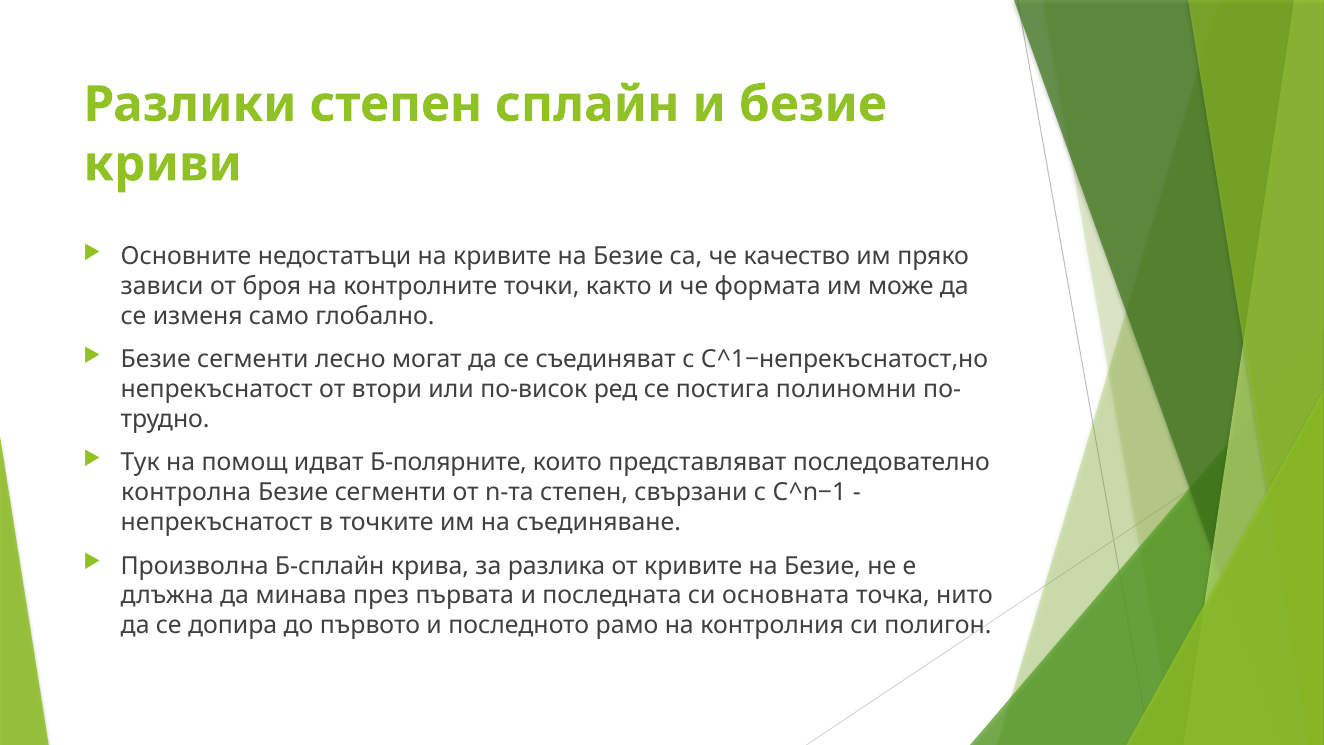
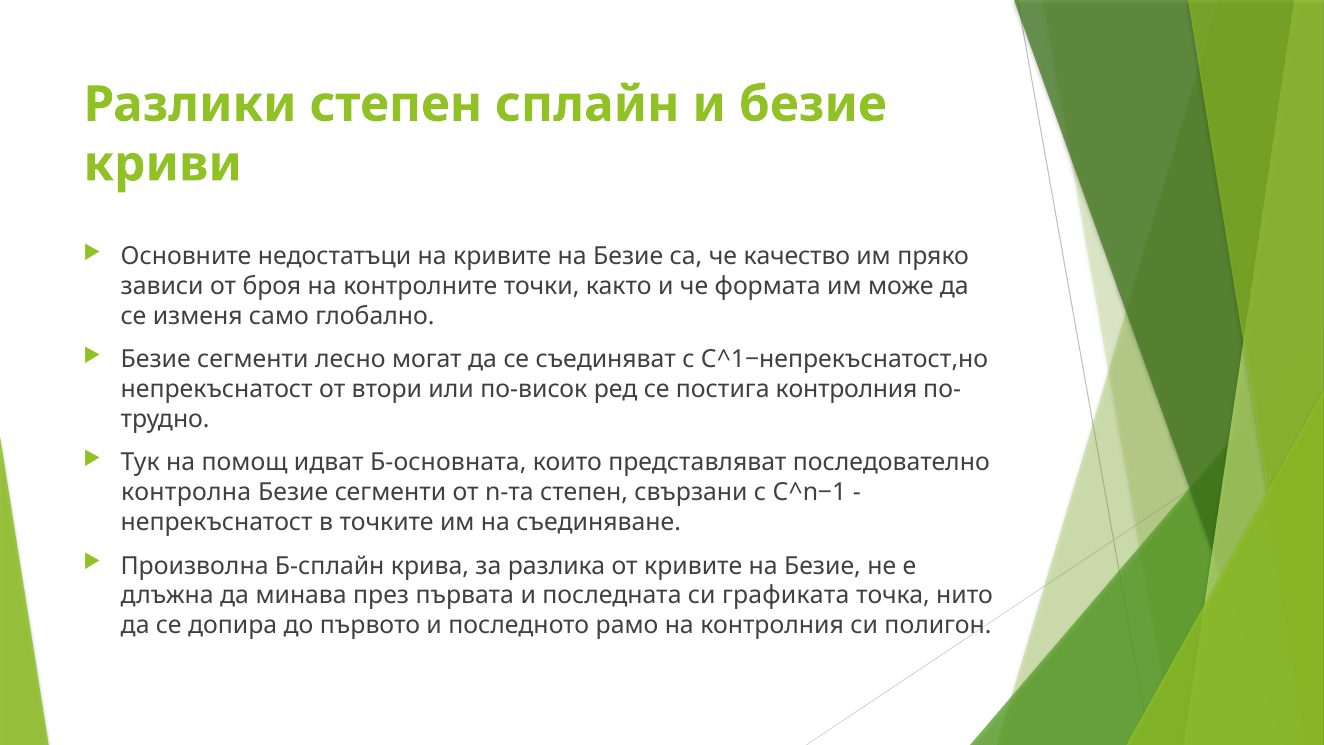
постига полиномни: полиномни -> контролния
Б-полярните: Б-полярните -> Б-основната
основната: основната -> графиката
